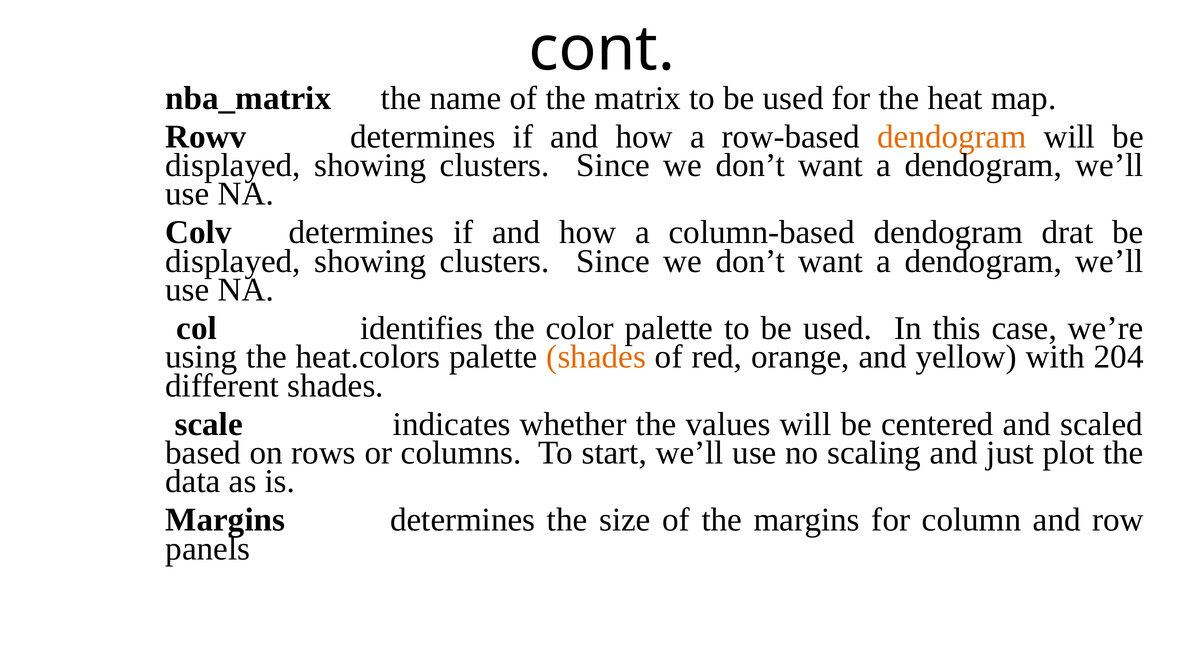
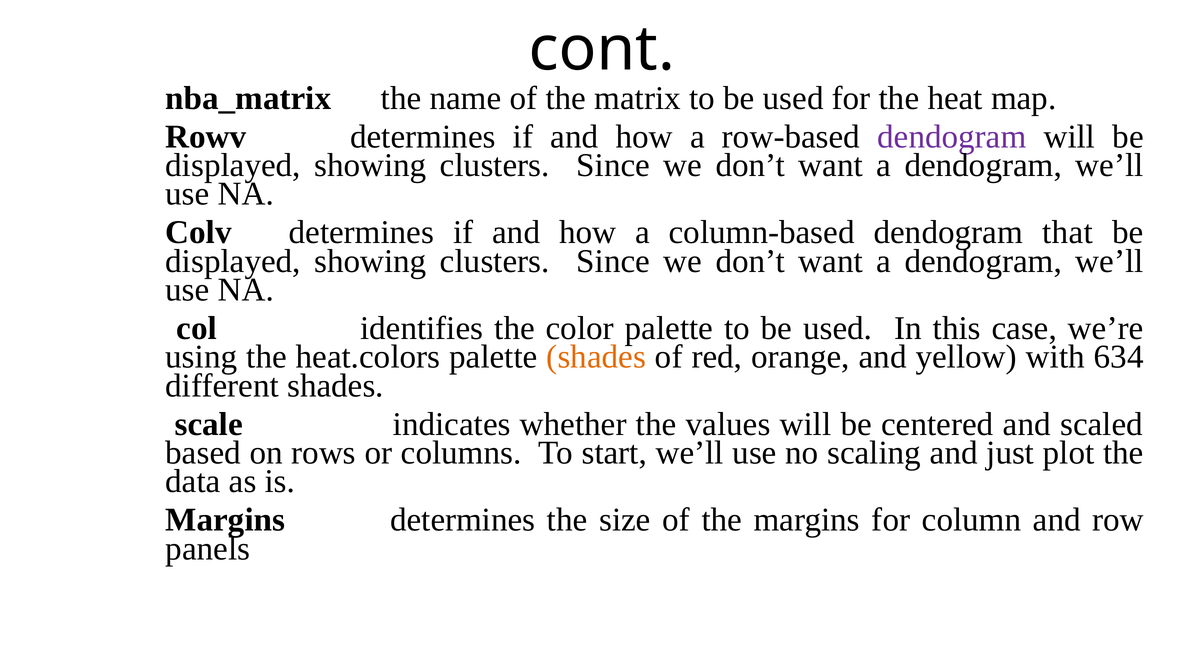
dendogram at (952, 137) colour: orange -> purple
drat: drat -> that
204: 204 -> 634
